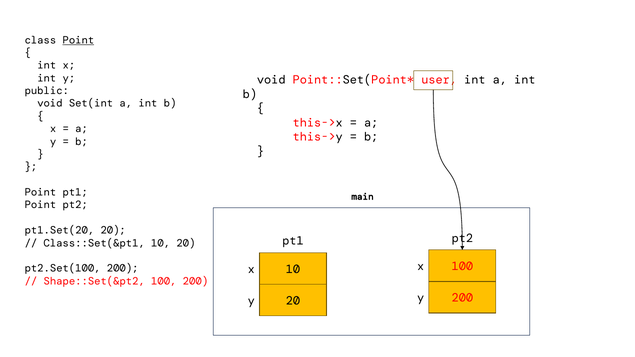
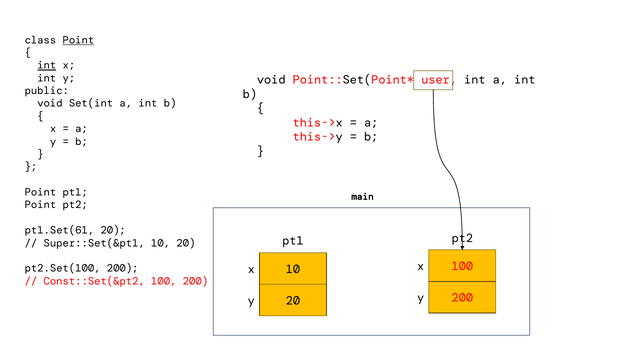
int at (47, 65) underline: none -> present
pt1.Set(20: pt1.Set(20 -> pt1.Set(61
Class::Set(&pt1: Class::Set(&pt1 -> Super::Set(&pt1
Shape::Set(&pt2: Shape::Set(&pt2 -> Const::Set(&pt2
